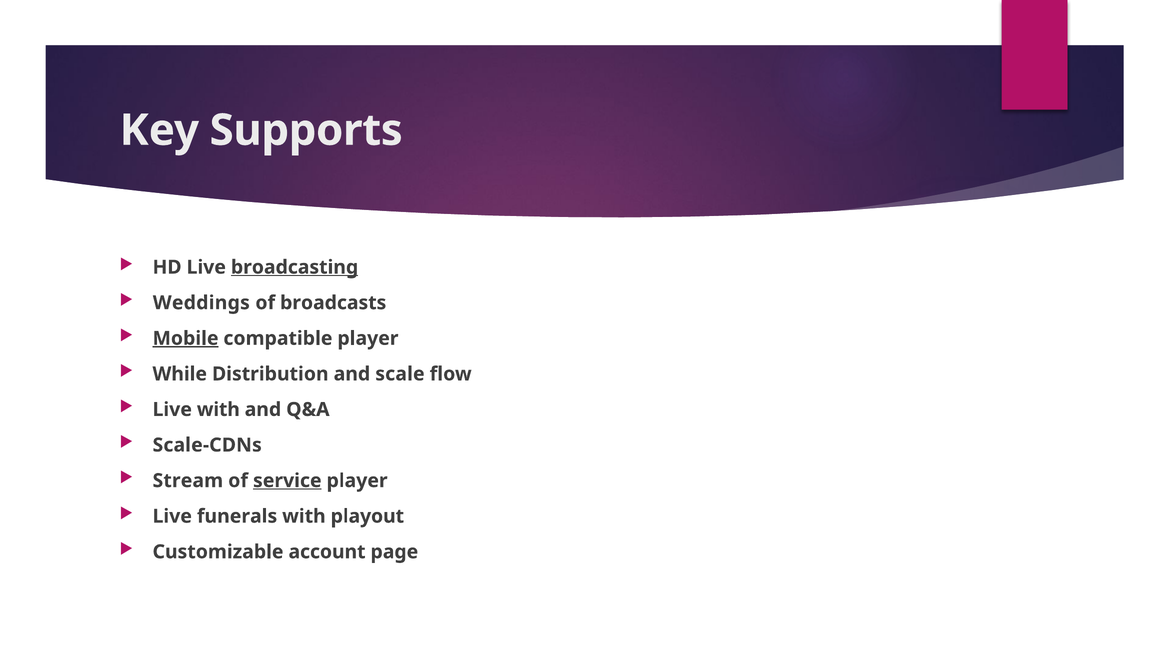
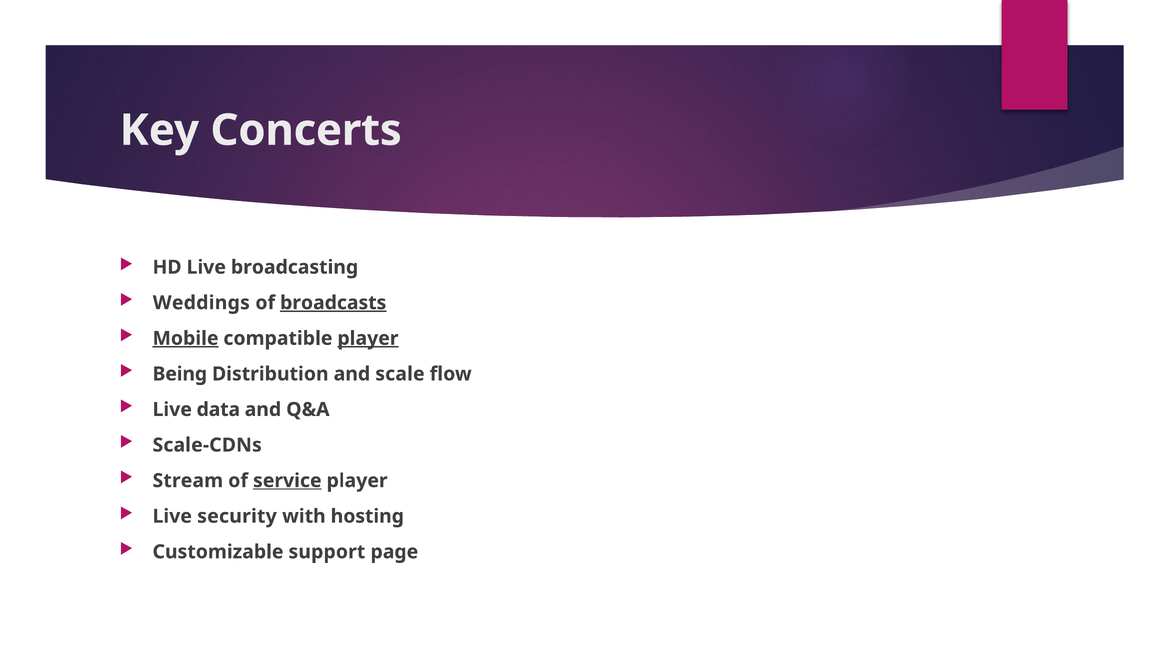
Supports: Supports -> Concerts
broadcasting underline: present -> none
broadcasts underline: none -> present
player at (368, 338) underline: none -> present
While: While -> Being
Live with: with -> data
funerals: funerals -> security
playout: playout -> hosting
account: account -> support
